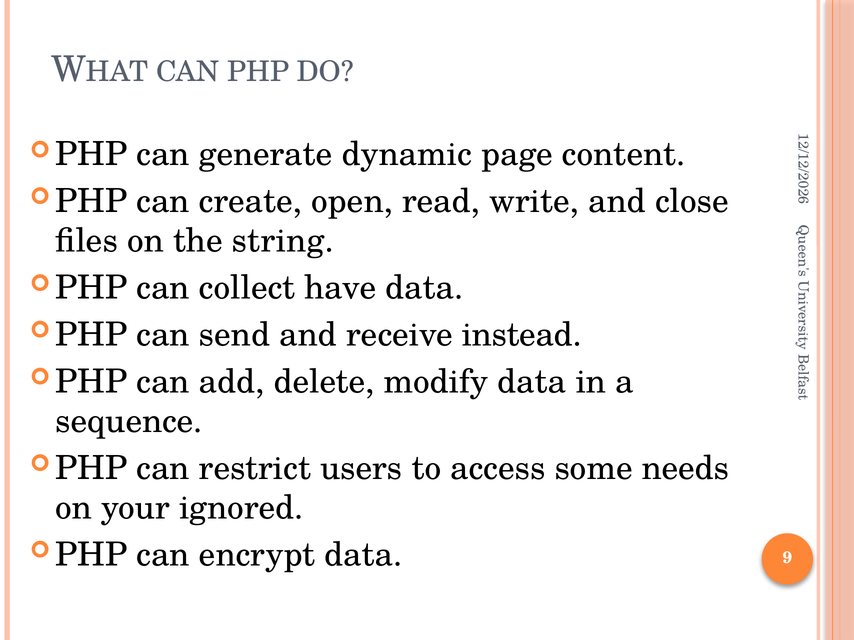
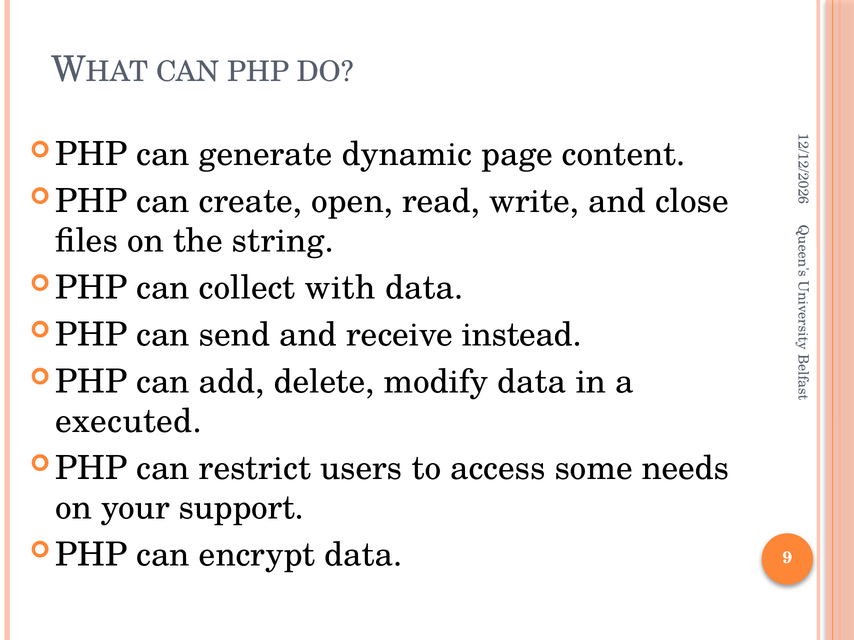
have: have -> with
sequence: sequence -> executed
ignored: ignored -> support
